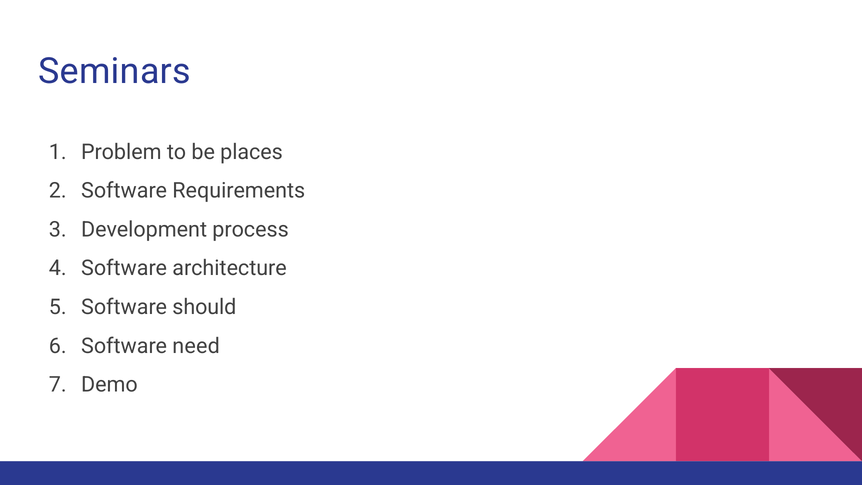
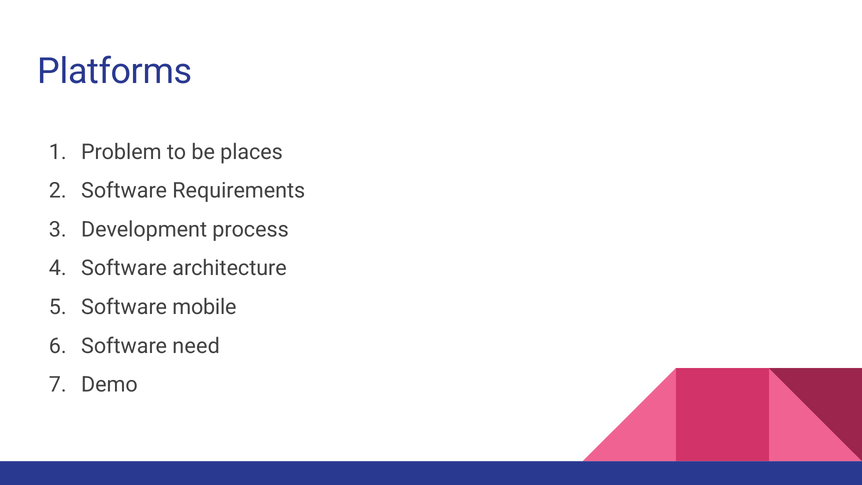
Seminars: Seminars -> Platforms
should: should -> mobile
